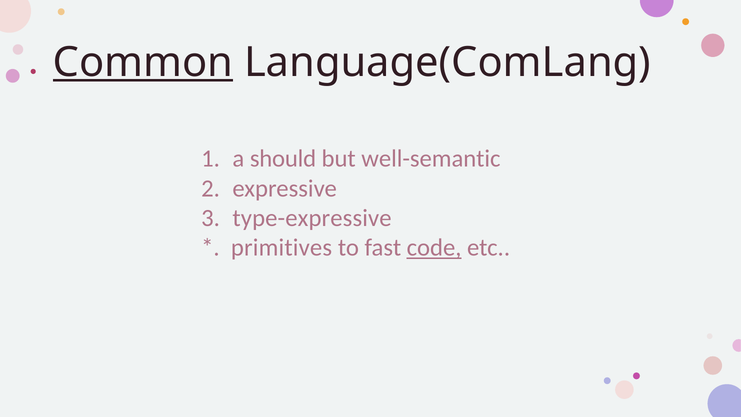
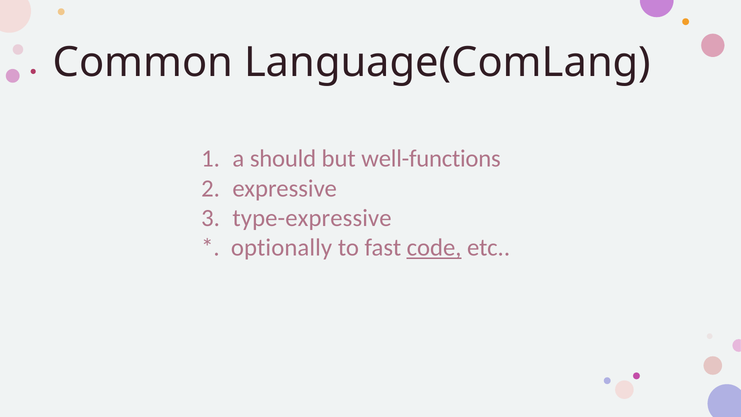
Common underline: present -> none
well-semantic: well-semantic -> well-functions
primitives: primitives -> optionally
